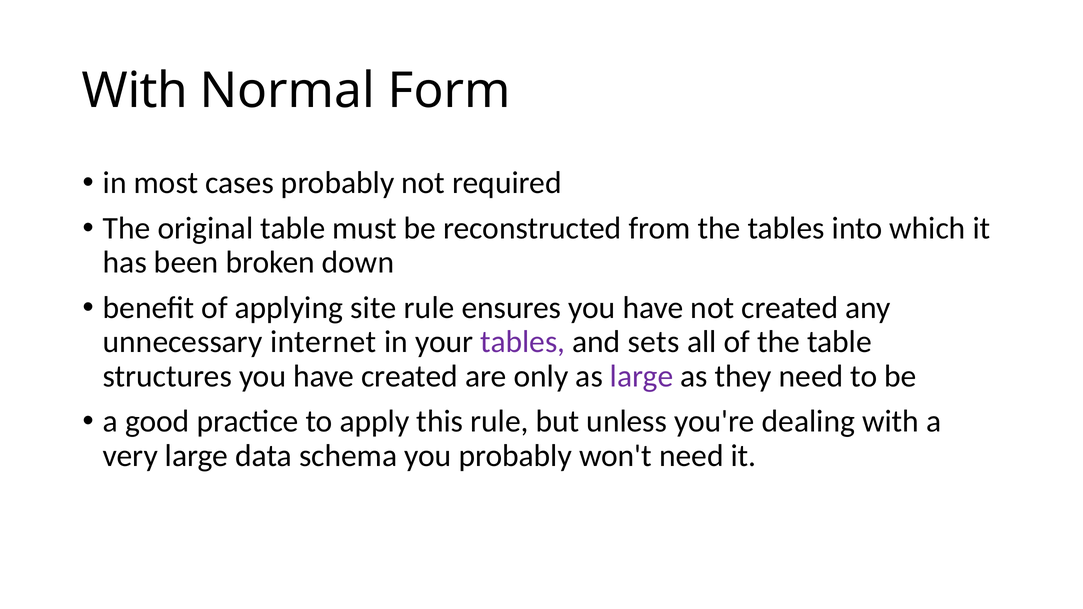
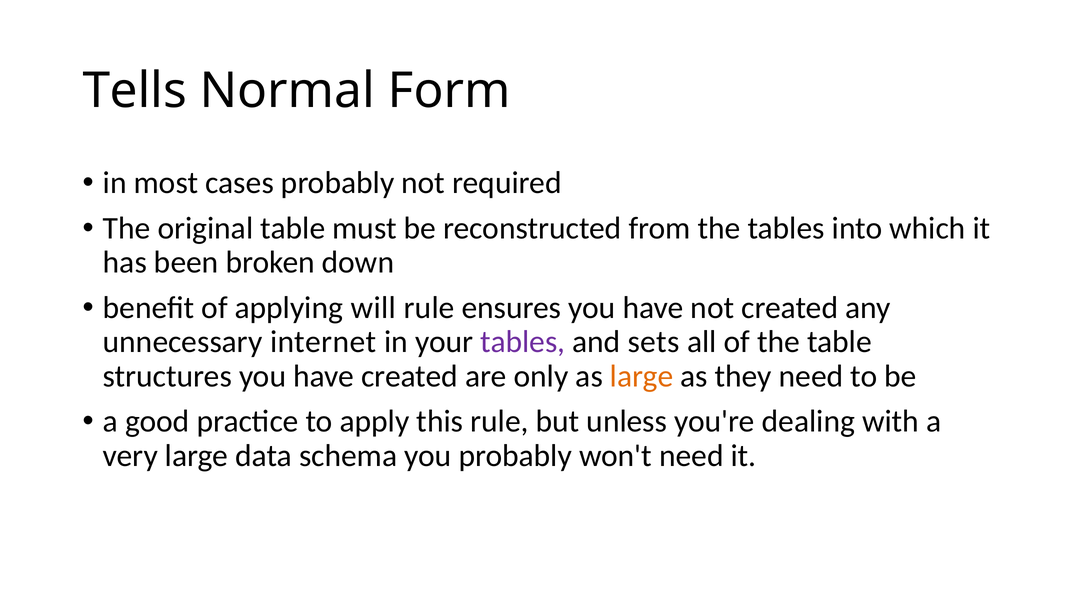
With at (135, 91): With -> Tells
site: site -> will
large at (642, 376) colour: purple -> orange
